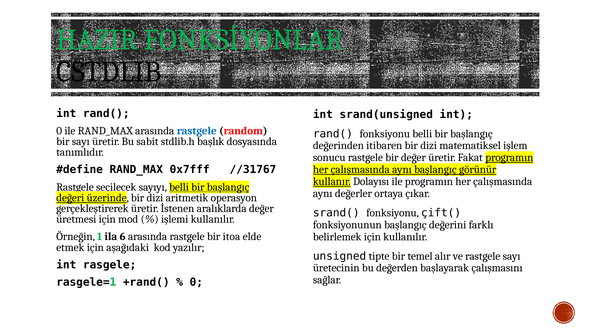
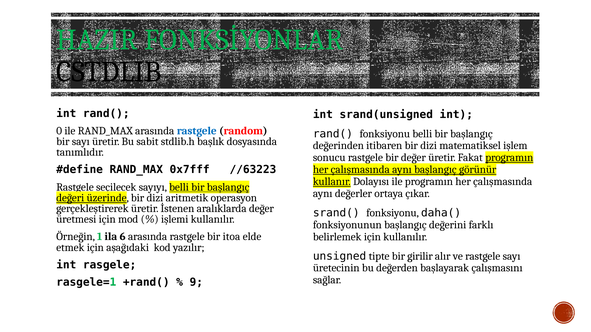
//31767: //31767 -> //63223
çift(: çift( -> daha(
temel: temel -> girilir
0 at (196, 283): 0 -> 9
